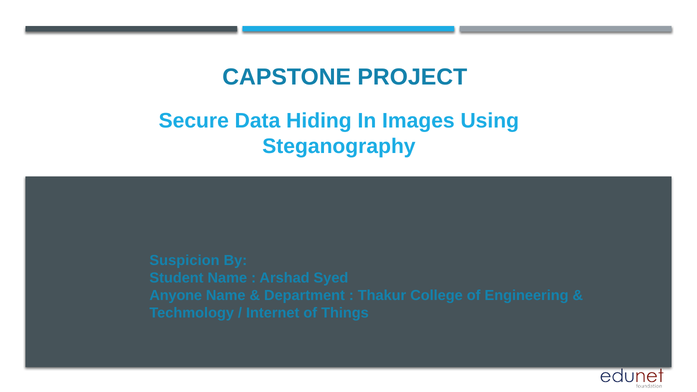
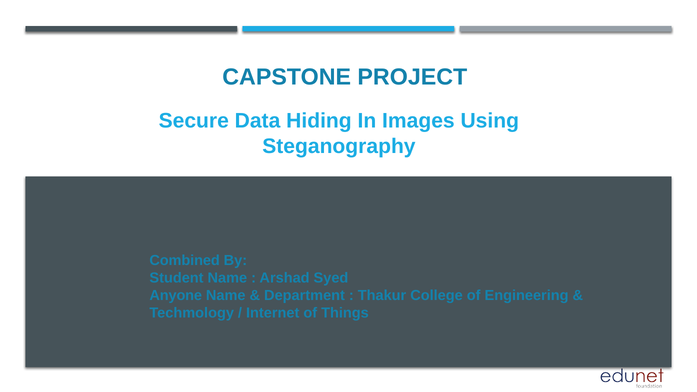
Suspicion: Suspicion -> Combined
